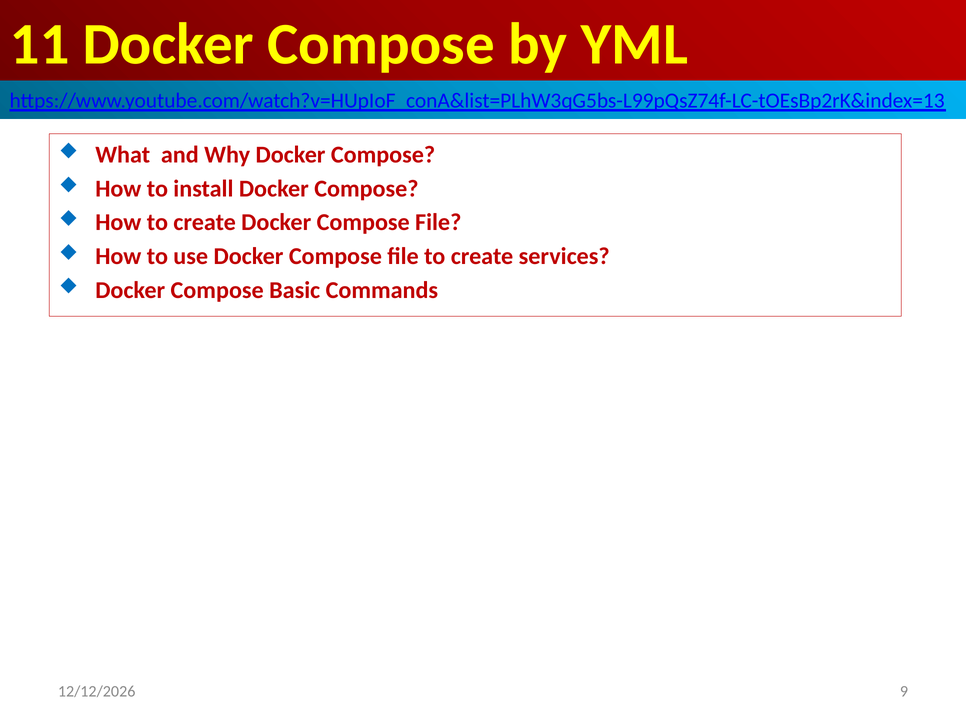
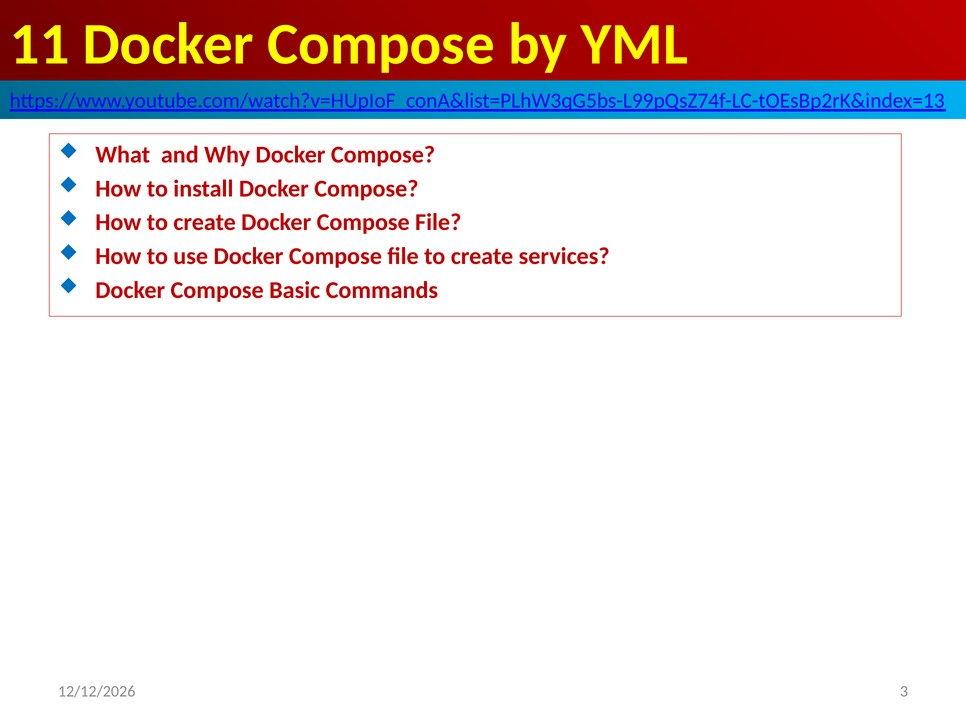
9: 9 -> 3
